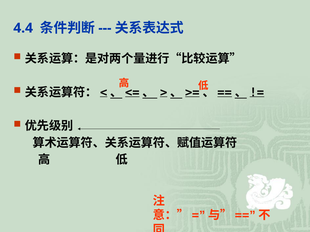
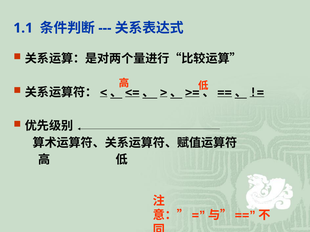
4.4: 4.4 -> 1.1
